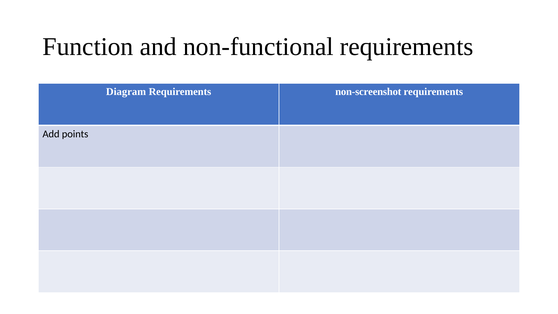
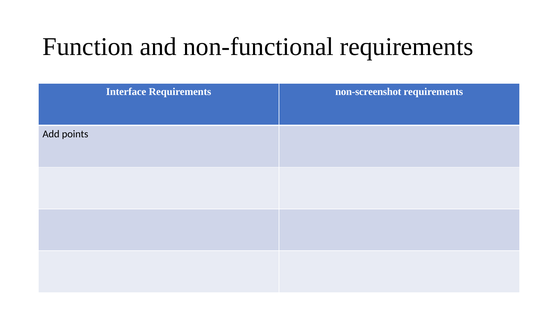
Diagram: Diagram -> Interface
